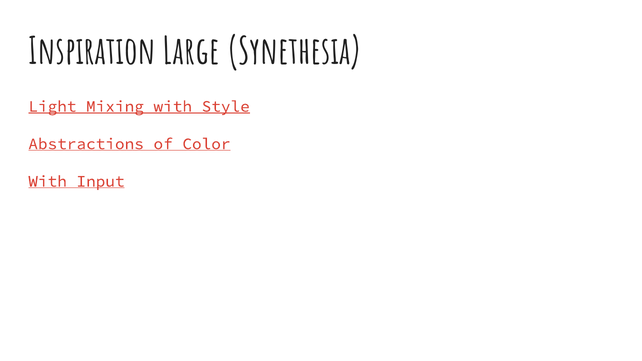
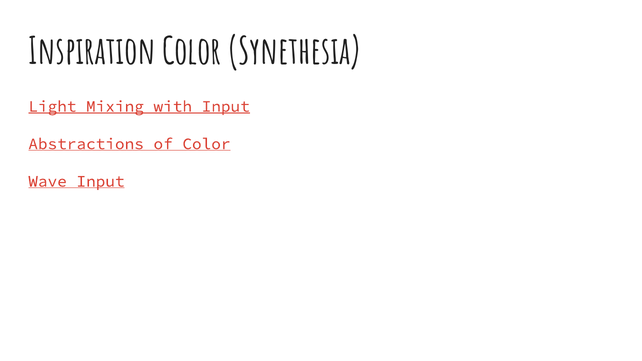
Inspiration Large: Large -> Color
with Style: Style -> Input
With at (48, 181): With -> Wave
